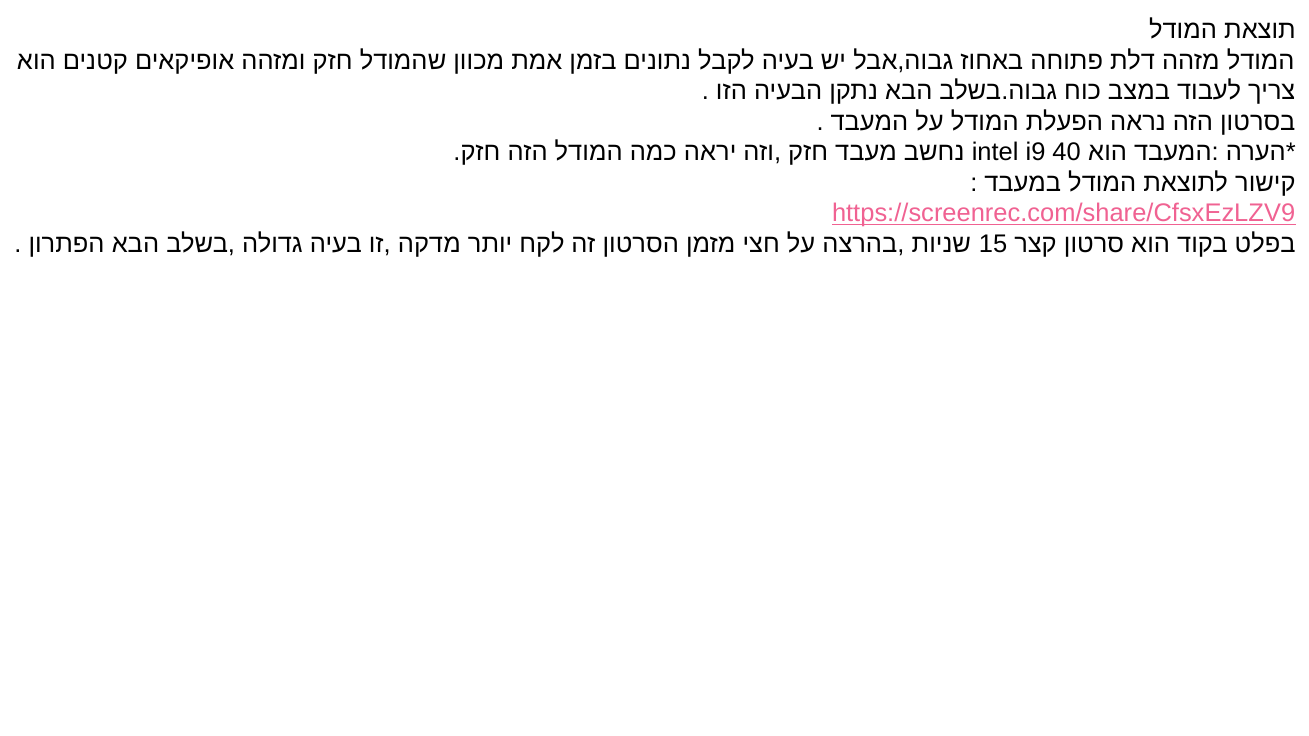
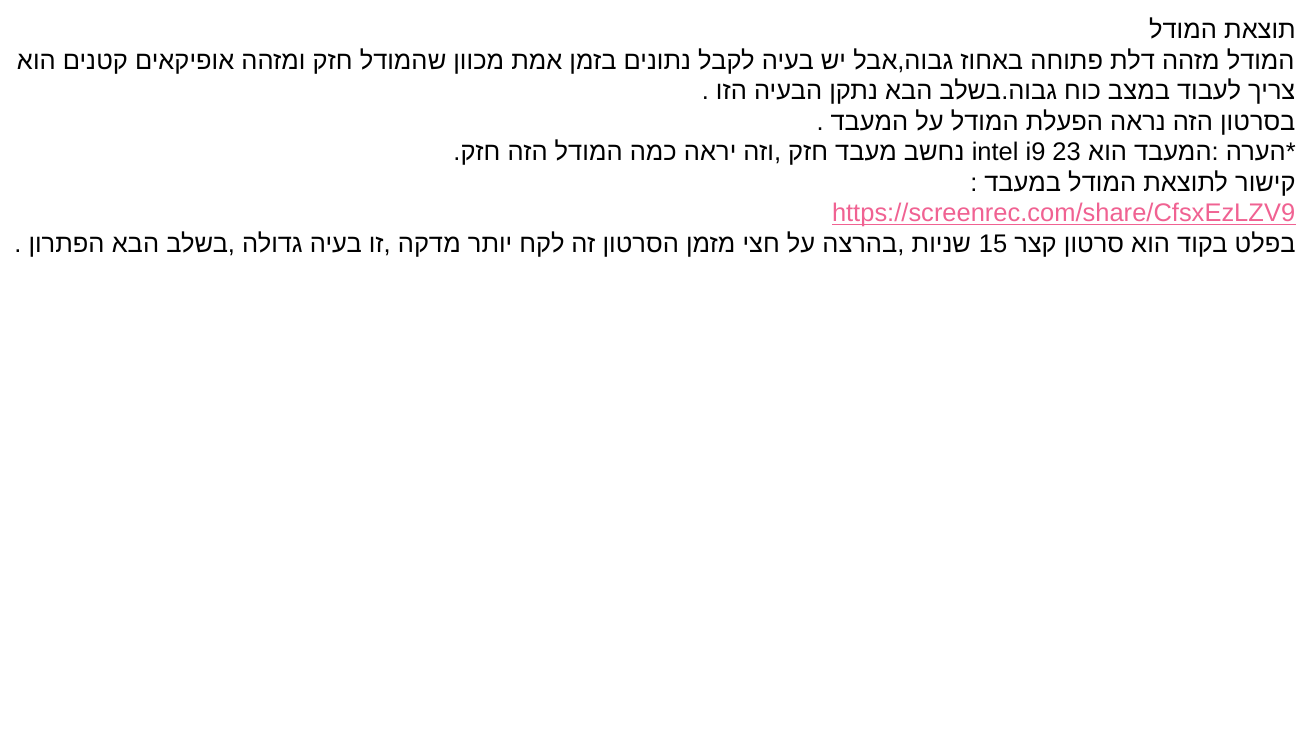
40: 40 -> 23
